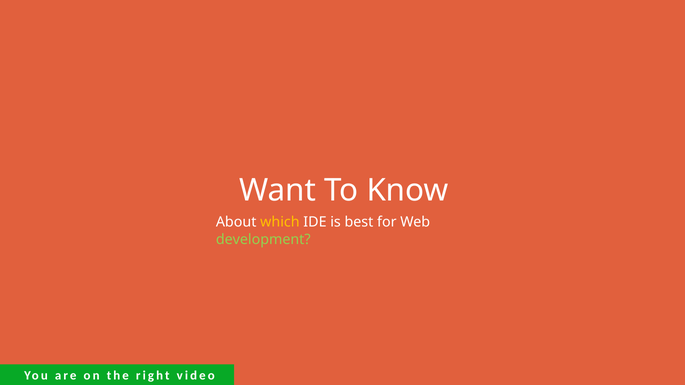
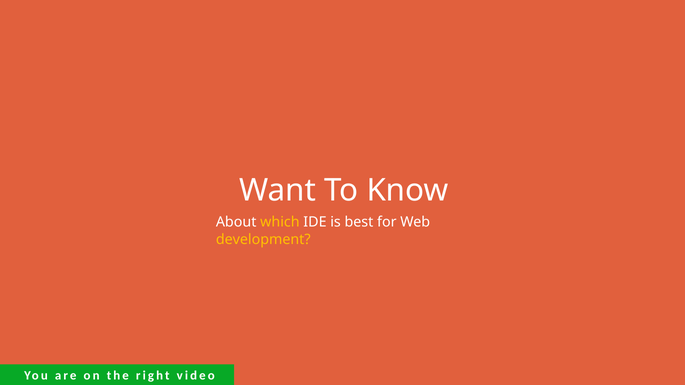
development colour: light green -> yellow
